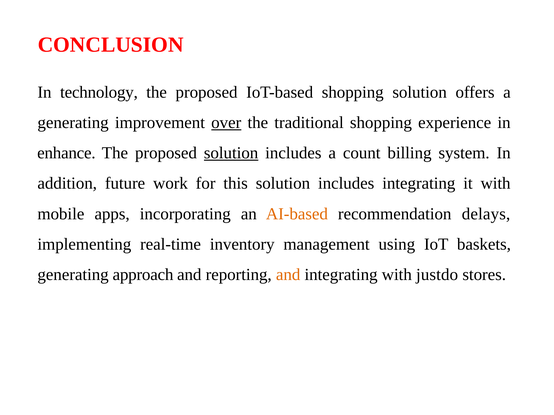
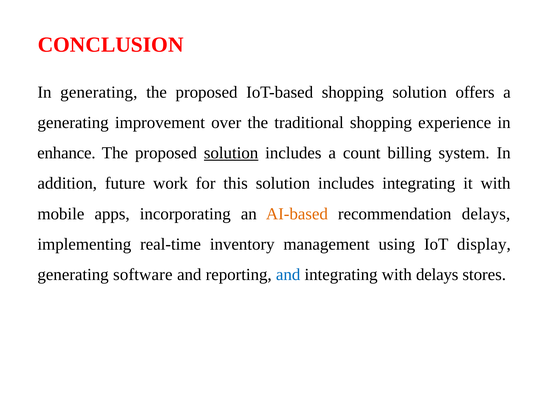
In technology: technology -> generating
over underline: present -> none
baskets: baskets -> display
approach: approach -> software
and at (288, 275) colour: orange -> blue
with justdo: justdo -> delays
